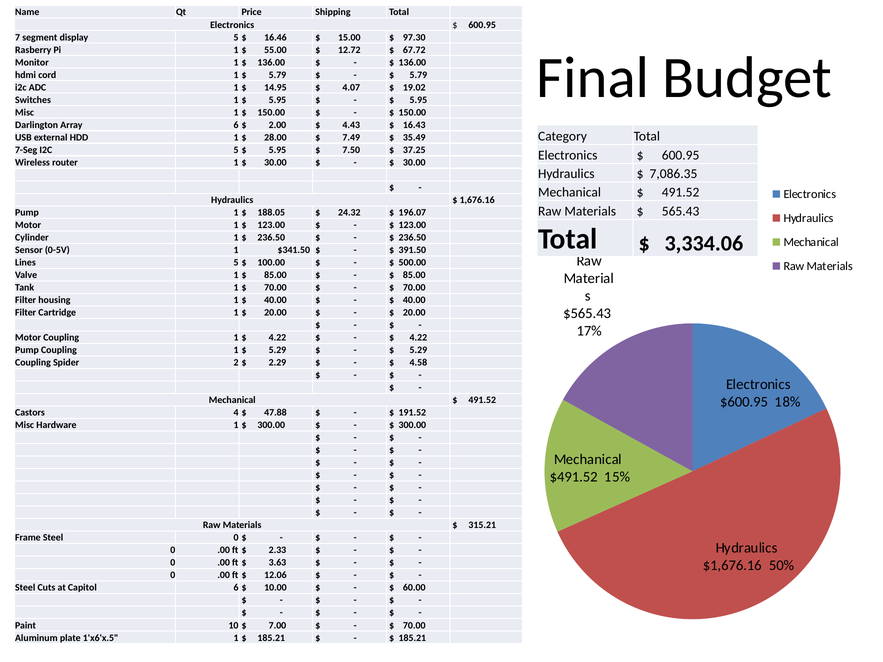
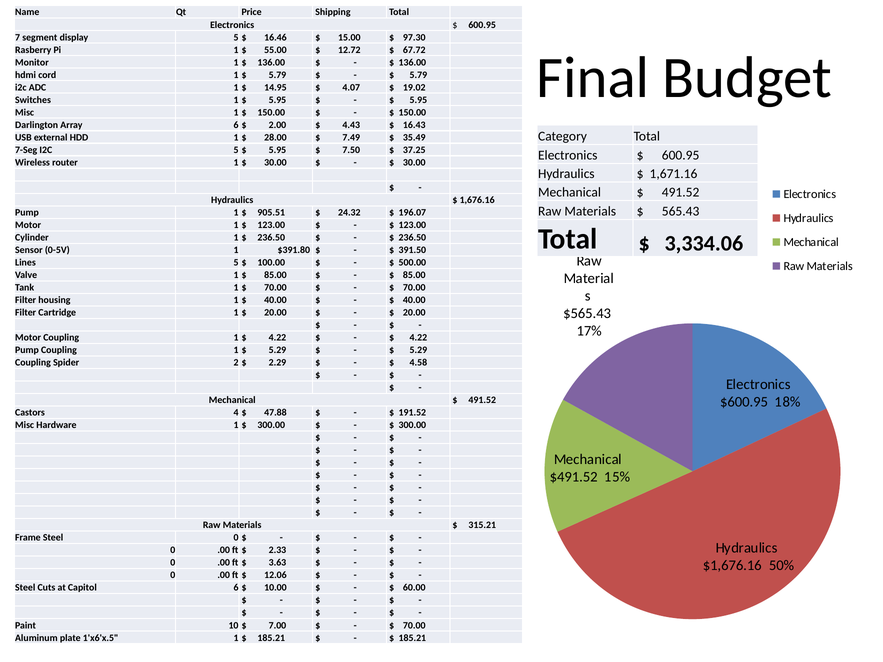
7,086.35: 7,086.35 -> 1,671.16
188.05: 188.05 -> 905.51
$341.50: $341.50 -> $391.80
